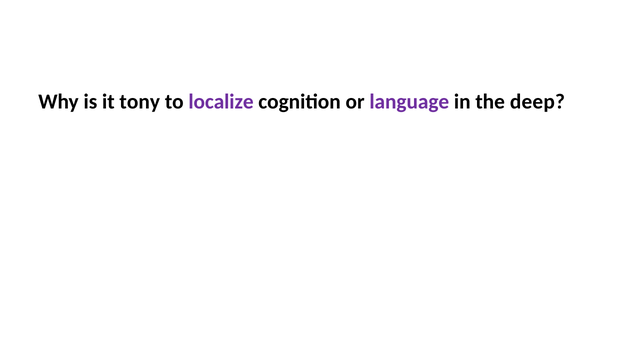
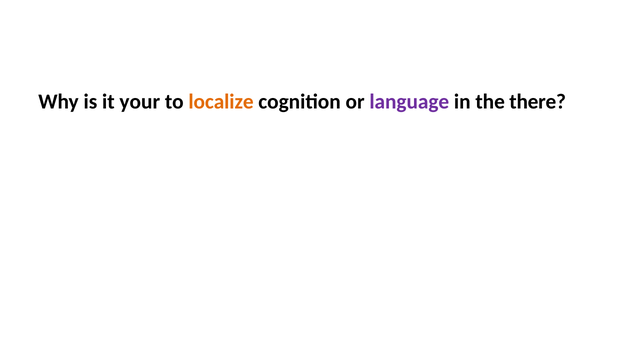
tony: tony -> your
localize colour: purple -> orange
deep: deep -> there
